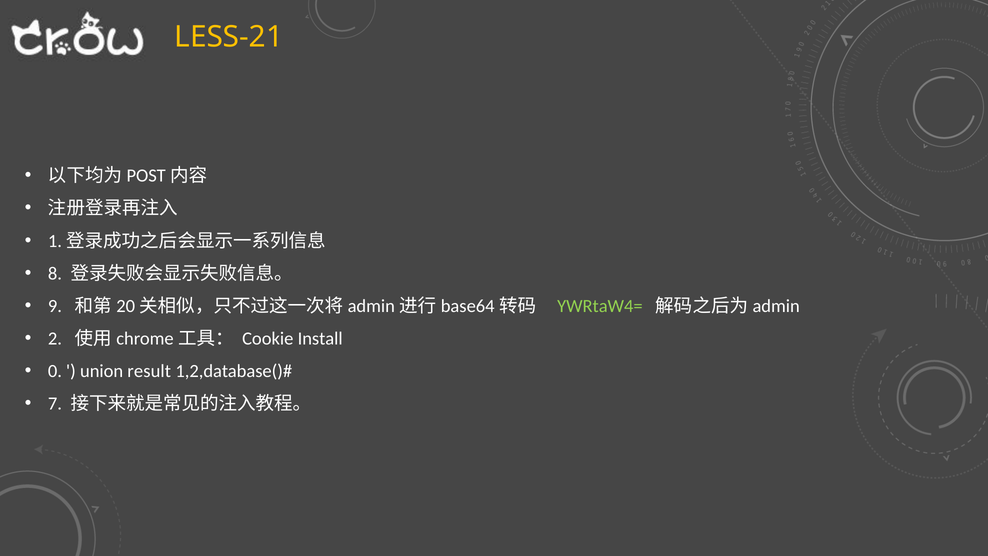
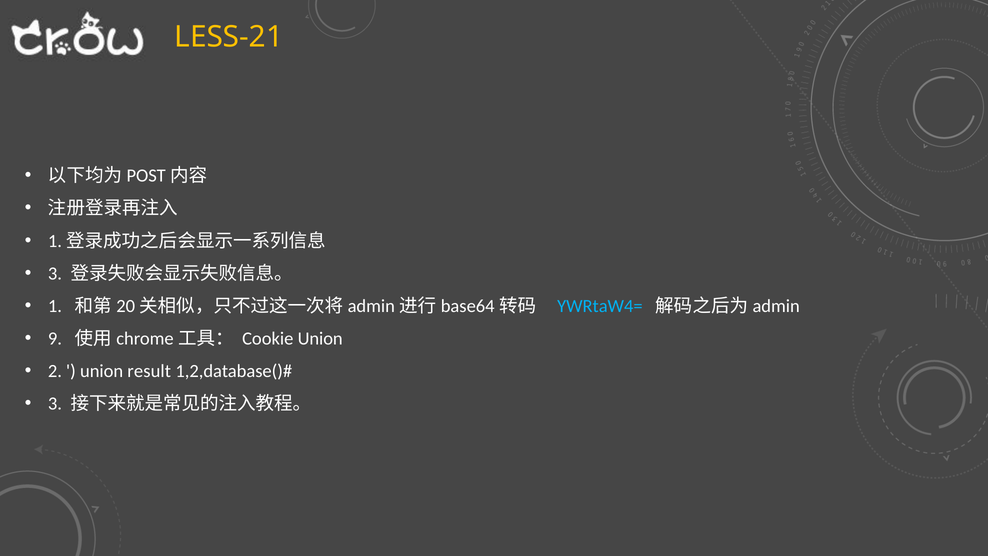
8 at (55, 273): 8 -> 3
9: 9 -> 1
YWRtaW4= colour: light green -> light blue
2: 2 -> 9
Cookie Install: Install -> Union
0: 0 -> 2
7 at (55, 403): 7 -> 3
